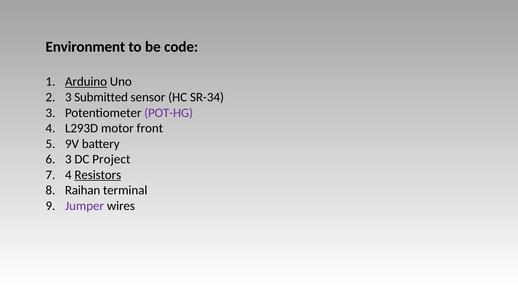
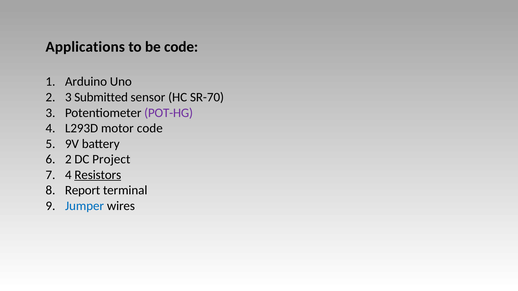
Environment: Environment -> Applications
Arduino underline: present -> none
SR-34: SR-34 -> SR-70
motor front: front -> code
3 at (68, 160): 3 -> 2
Raihan: Raihan -> Report
Jumper colour: purple -> blue
